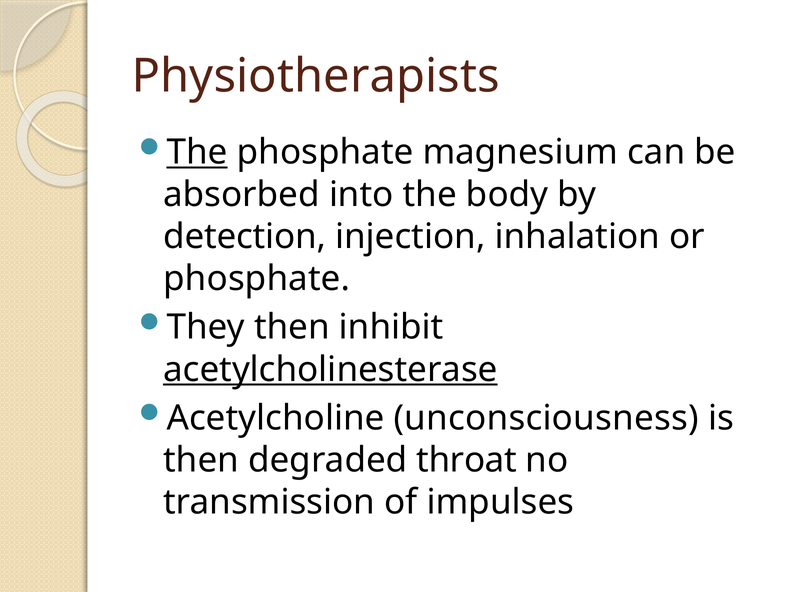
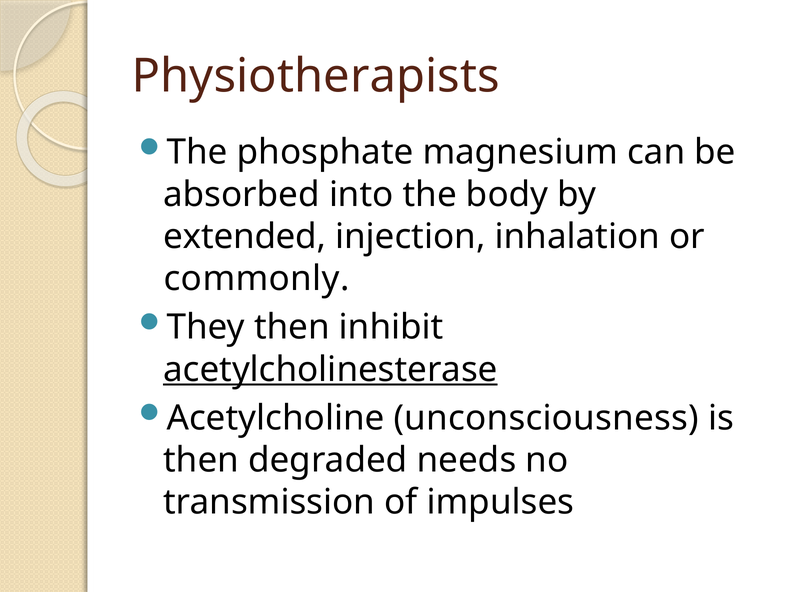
The at (197, 152) underline: present -> none
detection: detection -> extended
phosphate at (257, 279): phosphate -> commonly
throat: throat -> needs
